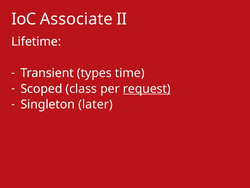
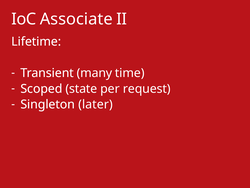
types: types -> many
class: class -> state
request underline: present -> none
